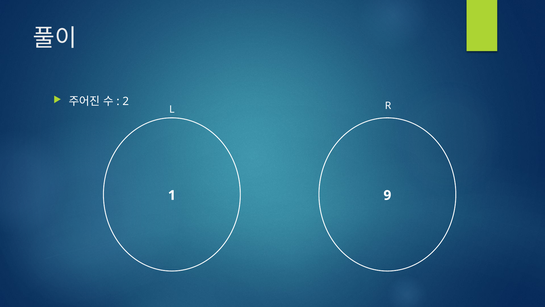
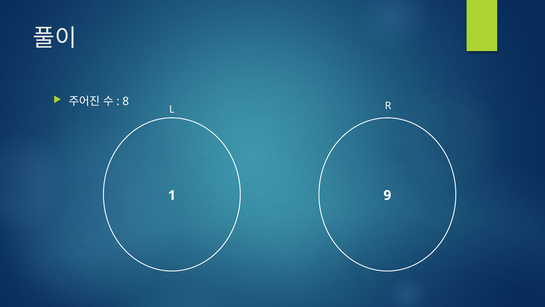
2: 2 -> 8
